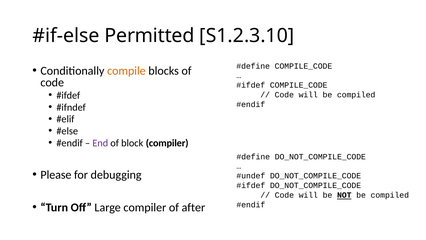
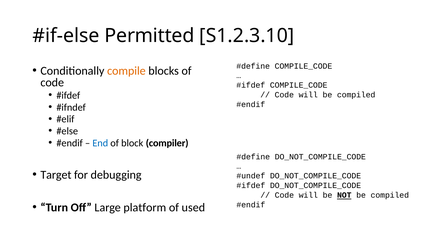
End colour: purple -> blue
Please: Please -> Target
Large compiler: compiler -> platform
after: after -> used
